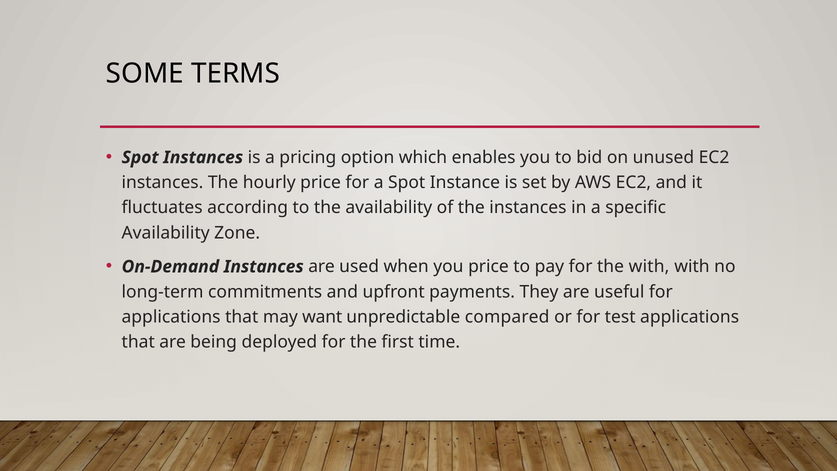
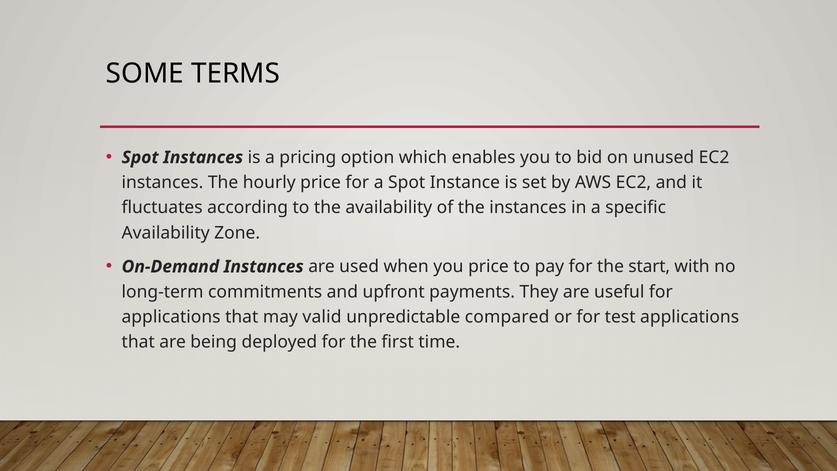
the with: with -> start
want: want -> valid
